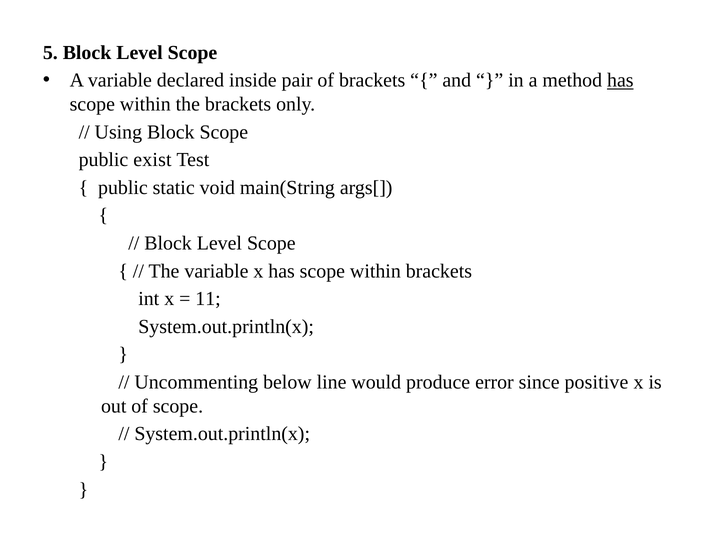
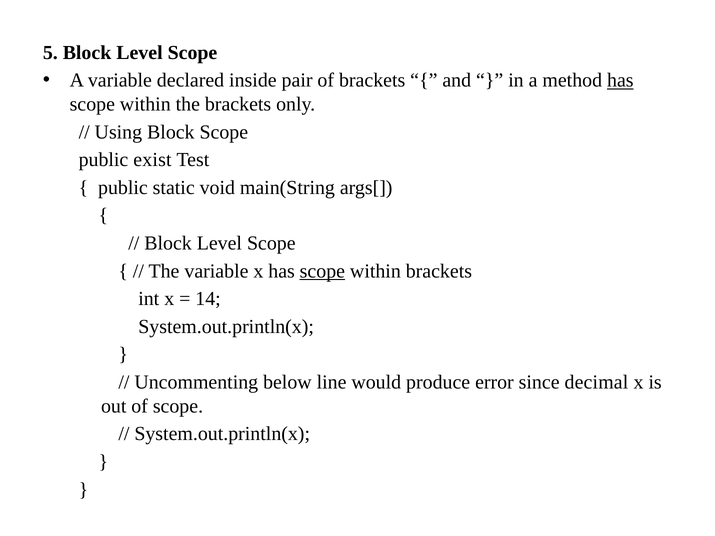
scope at (322, 271) underline: none -> present
11: 11 -> 14
positive: positive -> decimal
